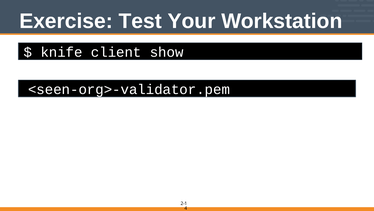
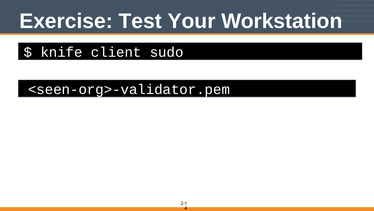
show: show -> sudo
